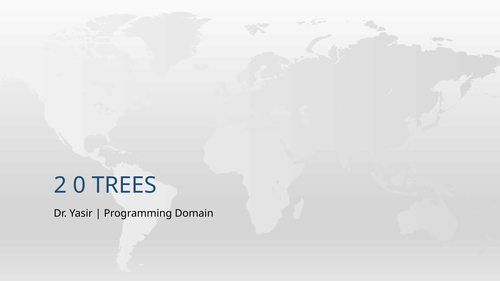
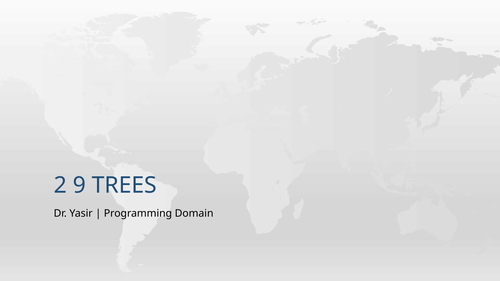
0: 0 -> 9
